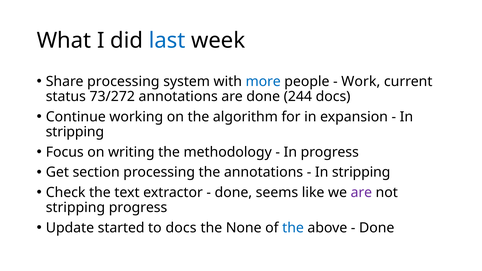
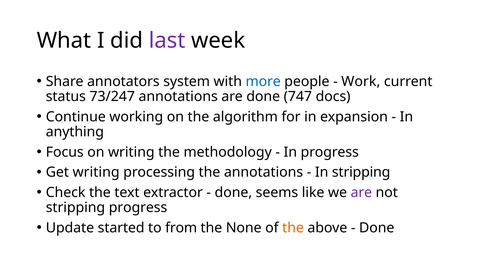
last colour: blue -> purple
Share processing: processing -> annotators
73/272: 73/272 -> 73/247
244: 244 -> 747
stripping at (75, 132): stripping -> anything
Get section: section -> writing
to docs: docs -> from
the at (293, 228) colour: blue -> orange
